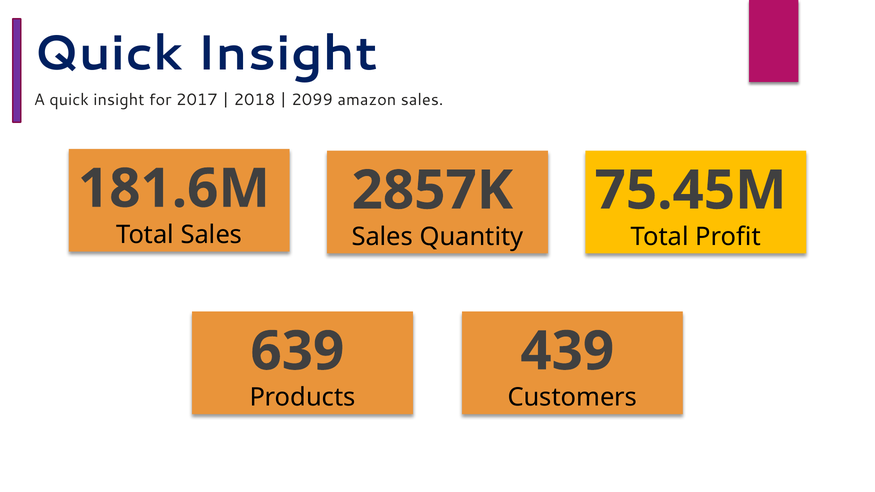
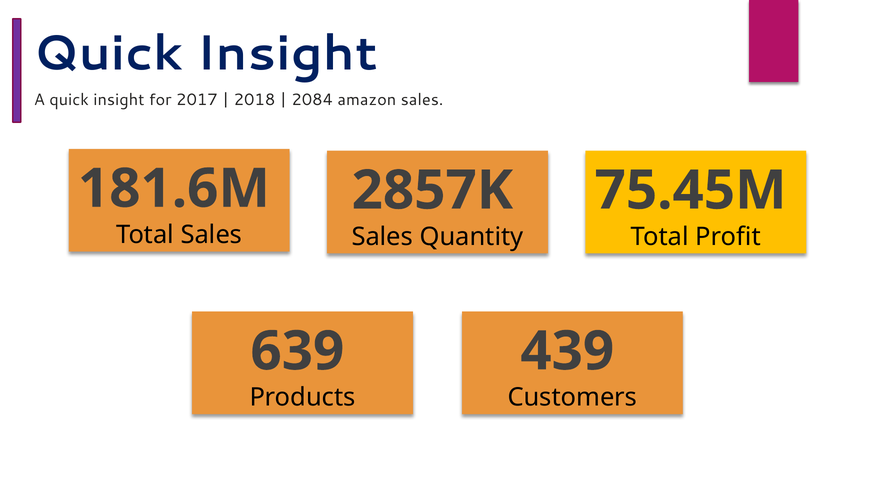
2099: 2099 -> 2084
